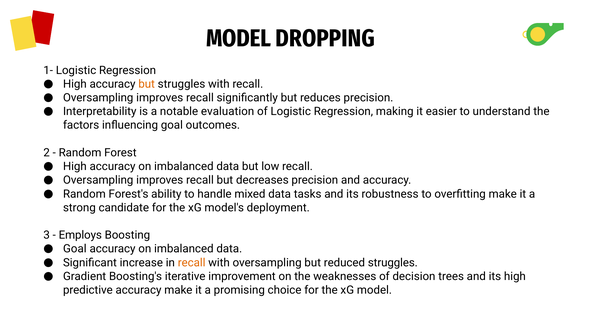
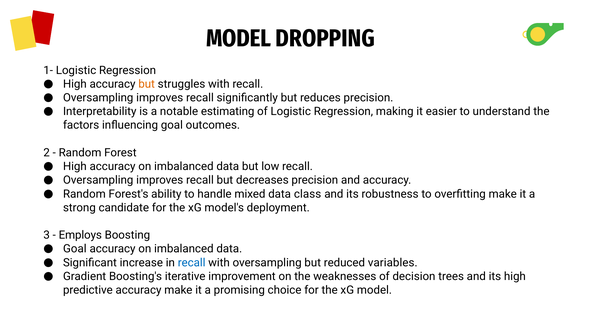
evaluation: evaluation -> estimating
tasks: tasks -> class
recall at (192, 263) colour: orange -> blue
reduced struggles: struggles -> variables
